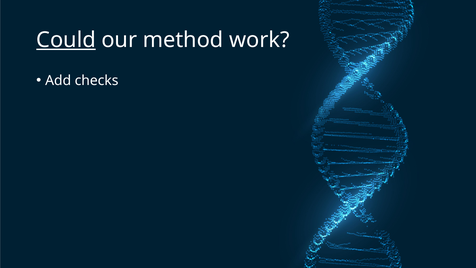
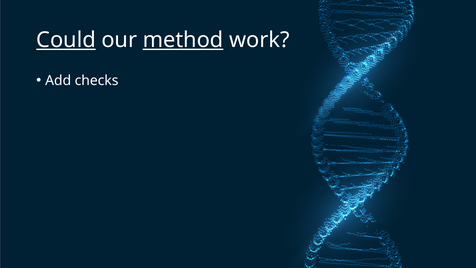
method underline: none -> present
